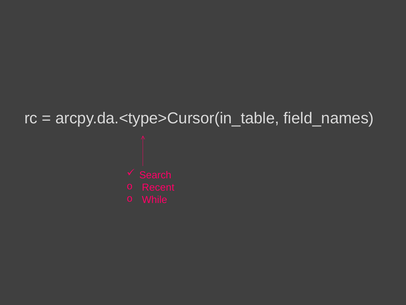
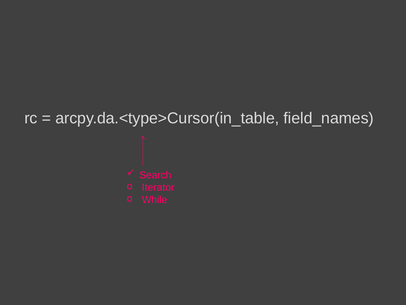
Recent: Recent -> Iterator
